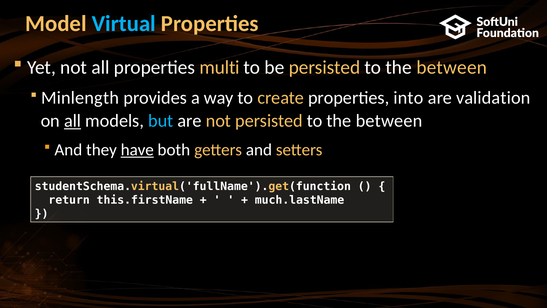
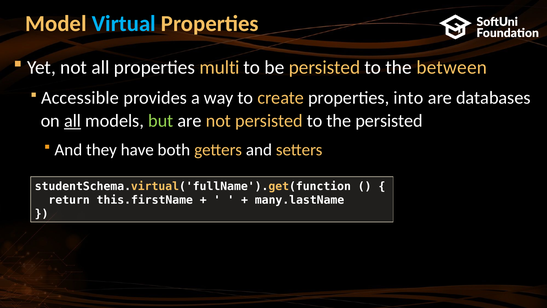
Minlength: Minlength -> Accessible
validation: validation -> databases
but colour: light blue -> light green
between at (389, 121): between -> persisted
have underline: present -> none
much.lastName: much.lastName -> many.lastName
